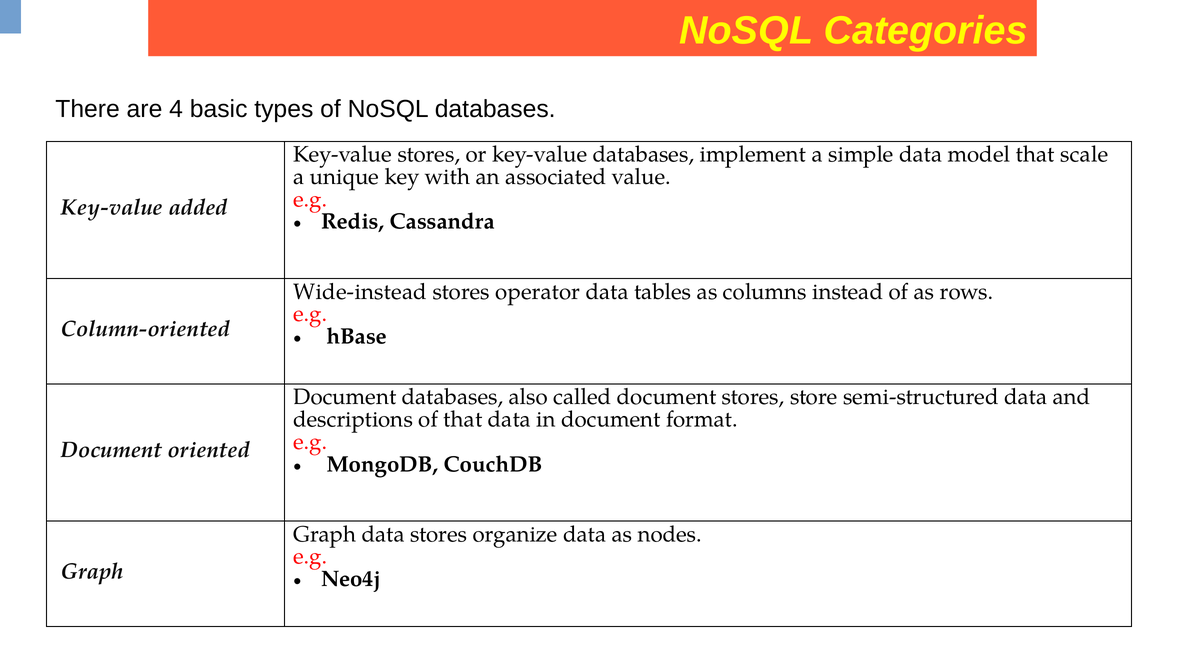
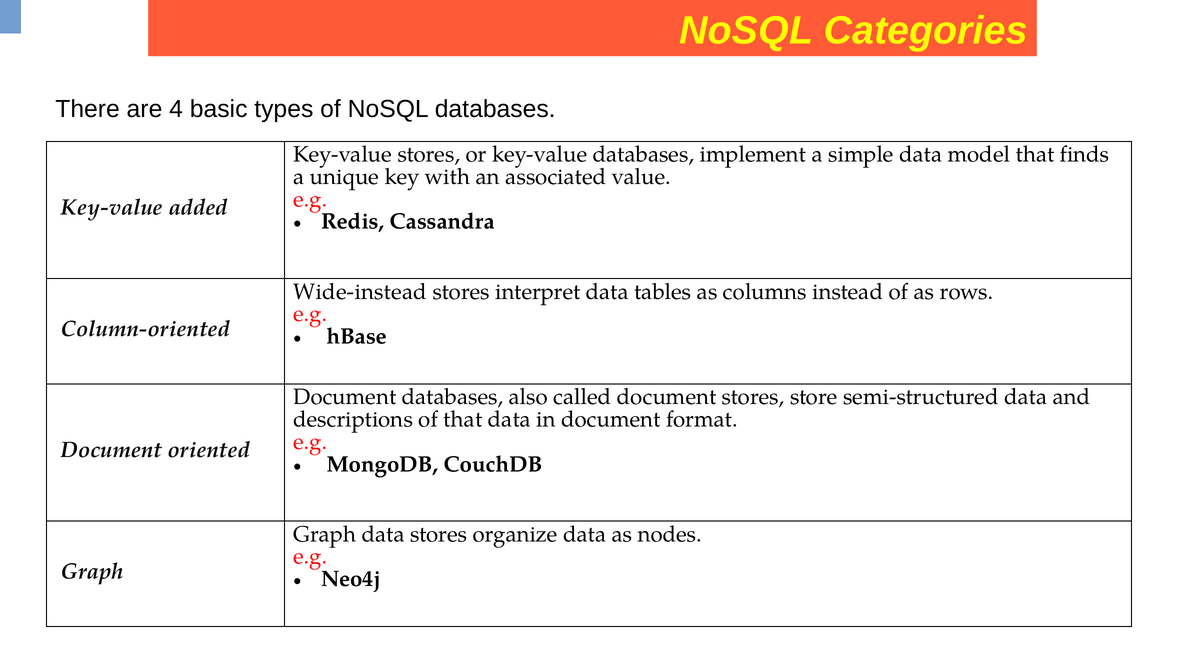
scale: scale -> finds
operator: operator -> interpret
